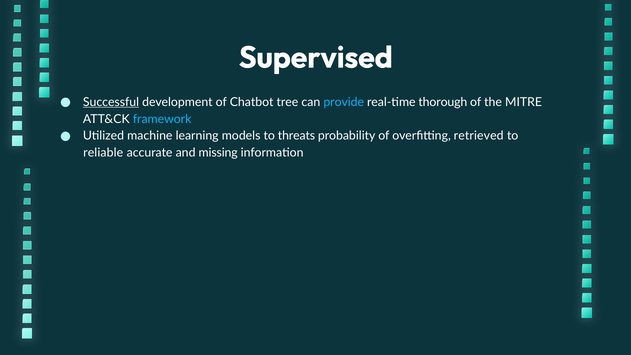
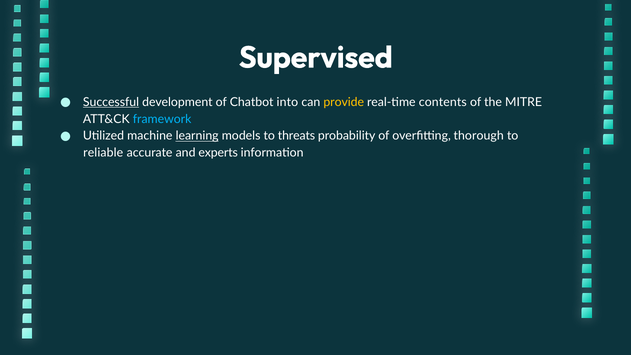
tree: tree -> into
provide colour: light blue -> yellow
thorough: thorough -> contents
learning underline: none -> present
retrieved: retrieved -> thorough
missing: missing -> experts
